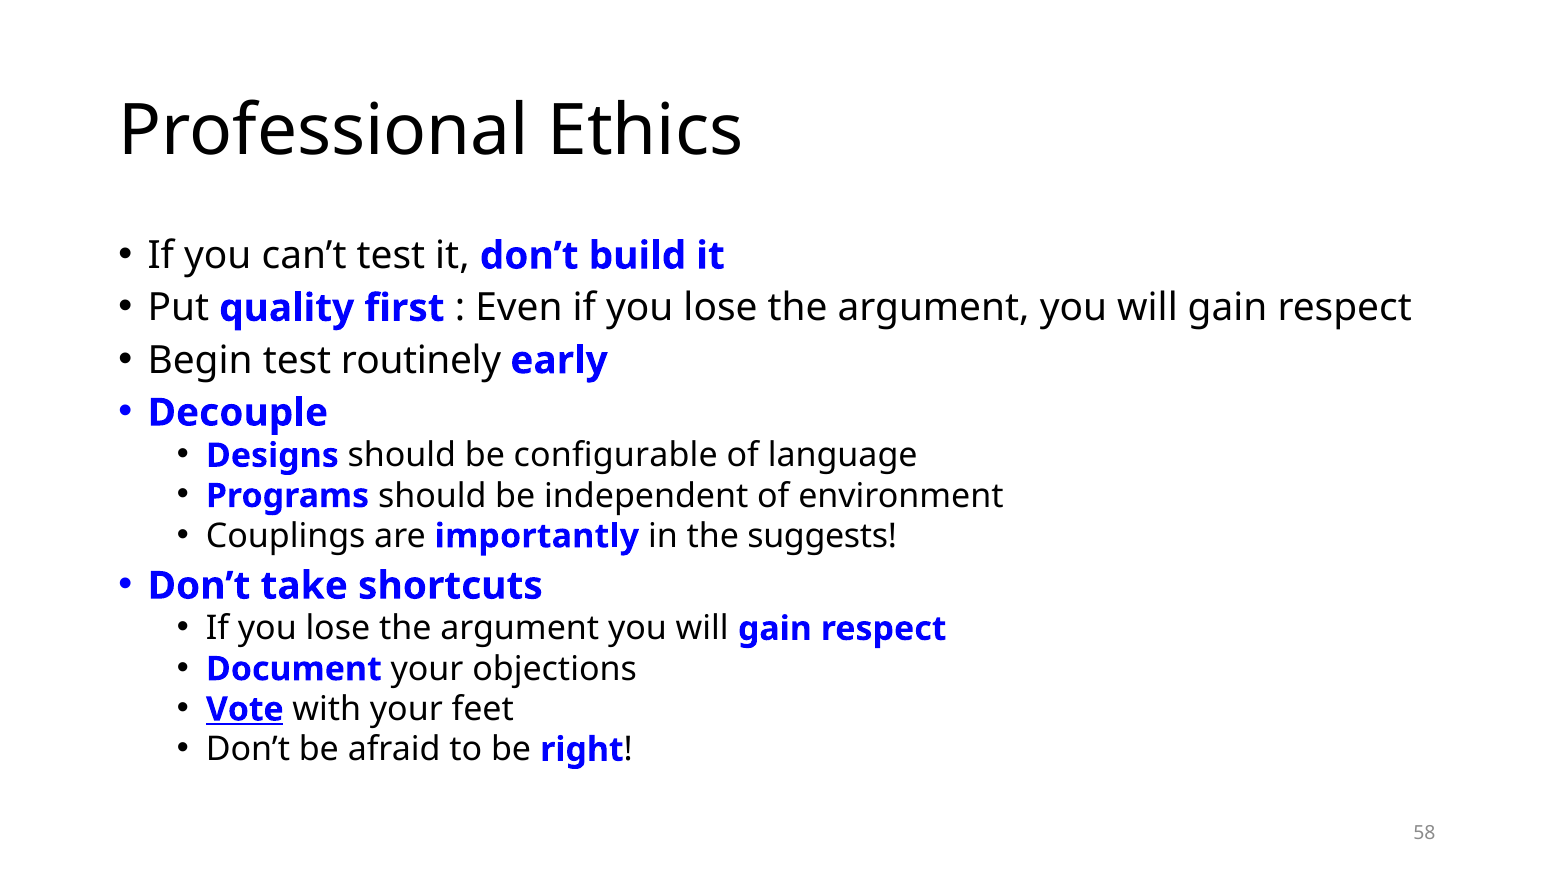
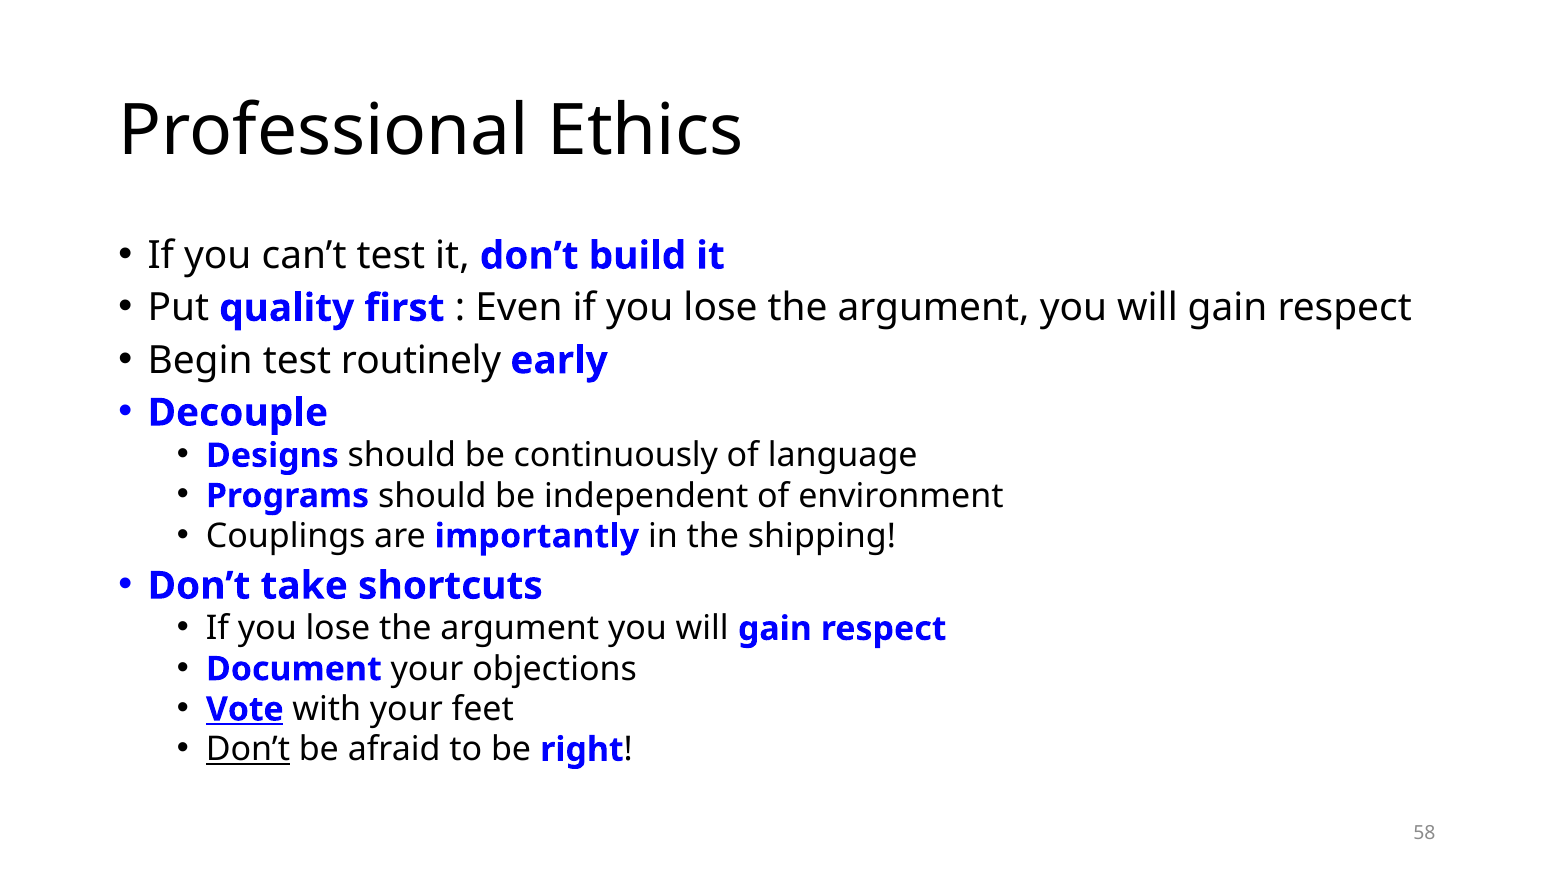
configurable: configurable -> continuously
suggests: suggests -> shipping
Don’t at (248, 750) underline: none -> present
